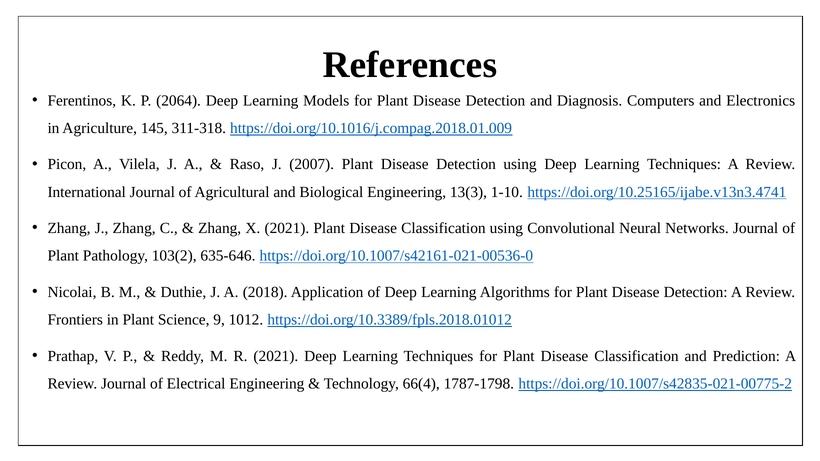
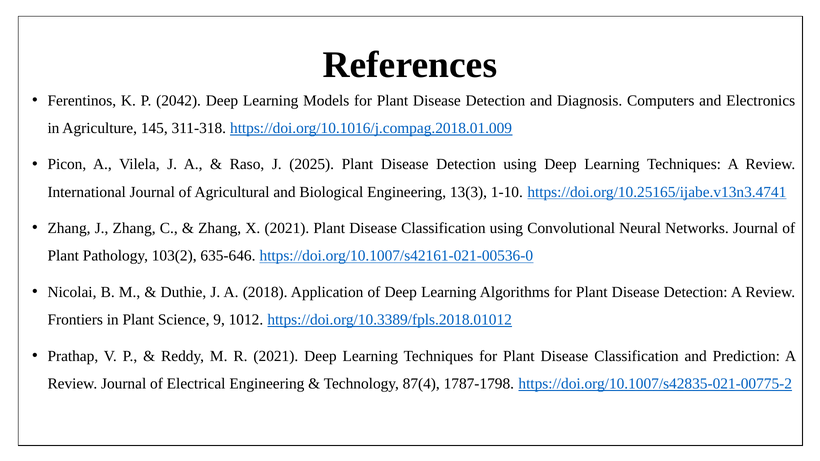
2064: 2064 -> 2042
2007: 2007 -> 2025
66(4: 66(4 -> 87(4
